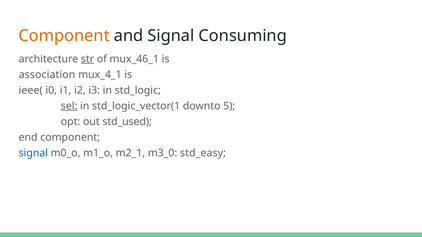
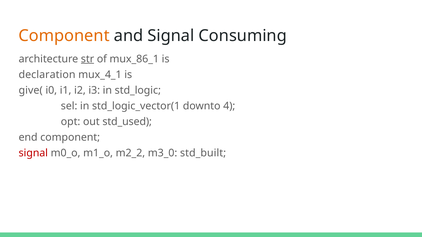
mux_46_1: mux_46_1 -> mux_86_1
association: association -> declaration
ieee(: ieee( -> give(
sel underline: present -> none
5: 5 -> 4
signal at (33, 153) colour: blue -> red
m2_1: m2_1 -> m2_2
std_easy: std_easy -> std_built
